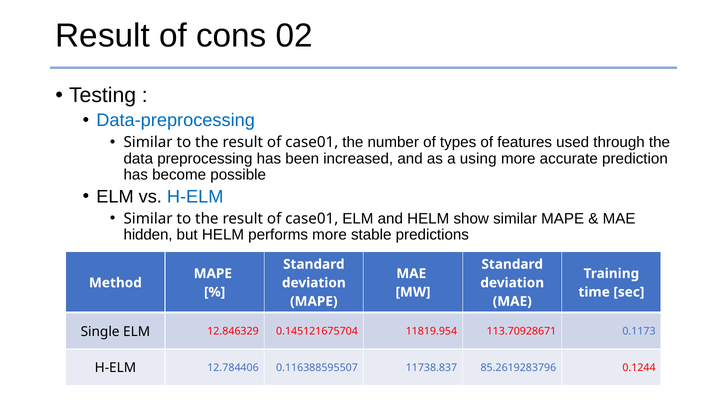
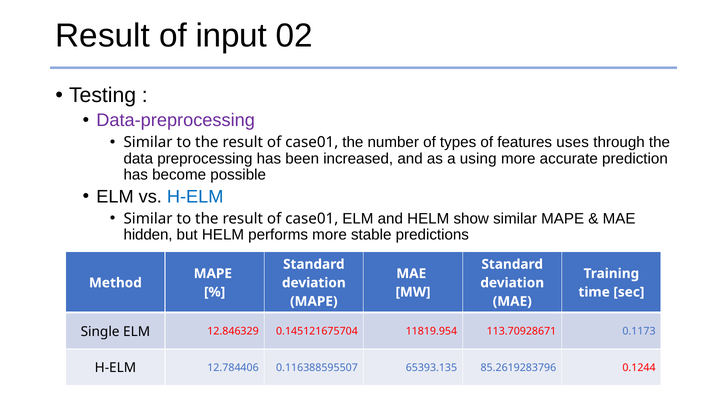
cons: cons -> input
Data-preprocessing colour: blue -> purple
used: used -> uses
11738.837: 11738.837 -> 65393.135
